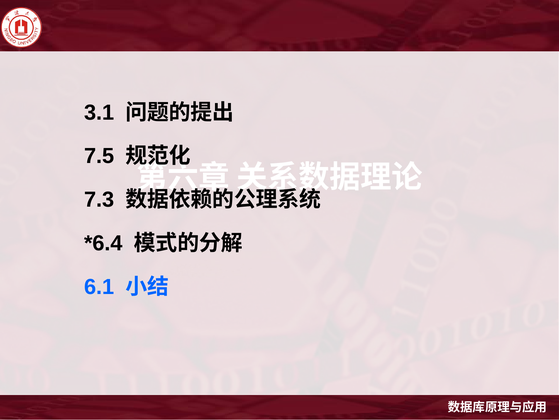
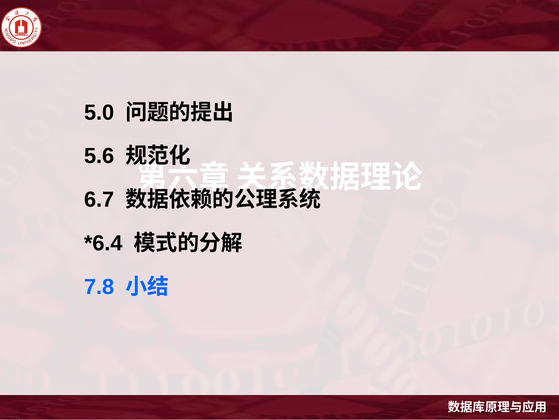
3.1: 3.1 -> 5.0
7.5: 7.5 -> 5.6
7.3: 7.3 -> 6.7
6.1: 6.1 -> 7.8
